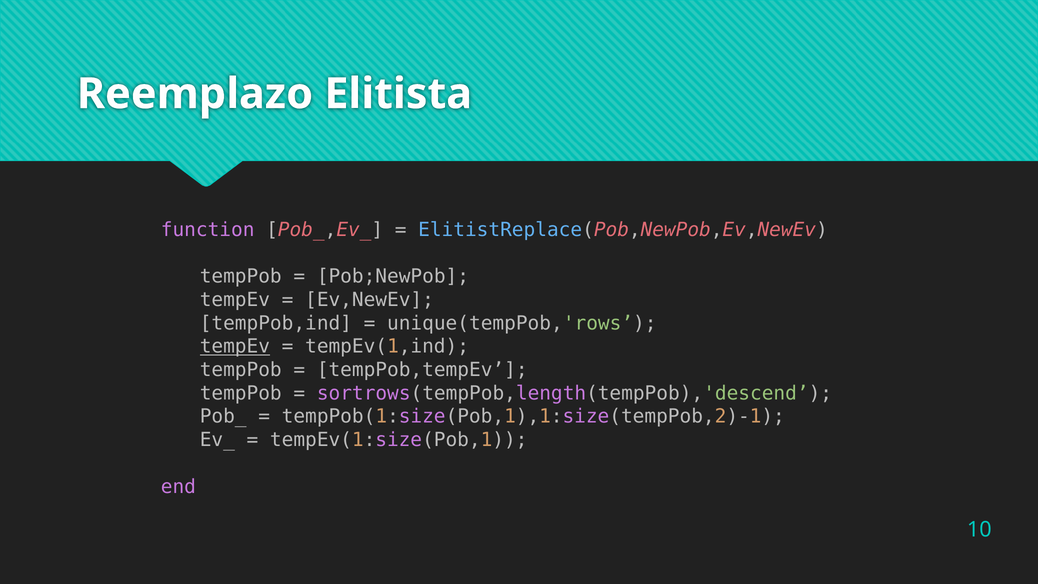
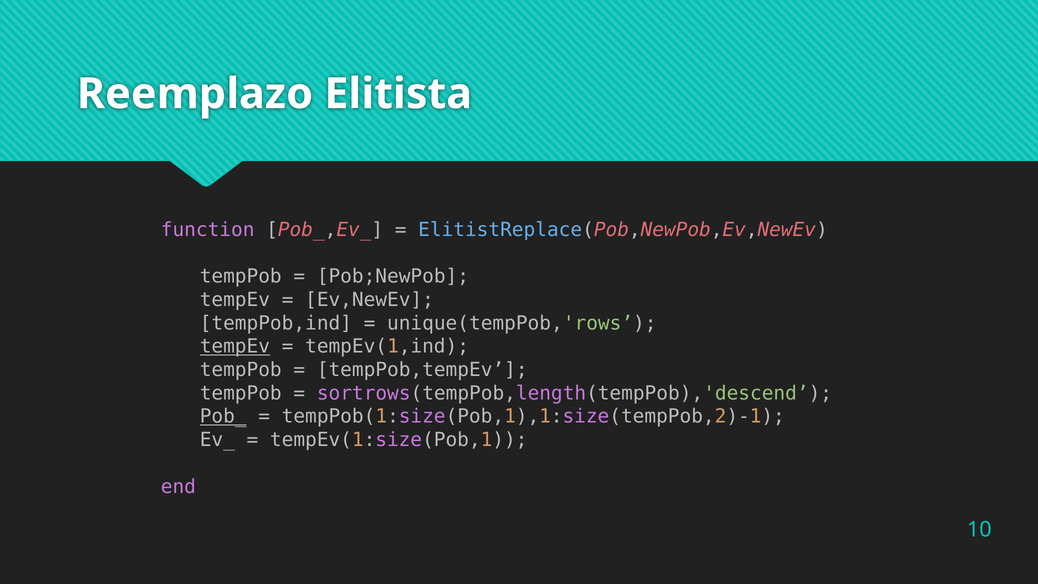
Pob_ underline: none -> present
